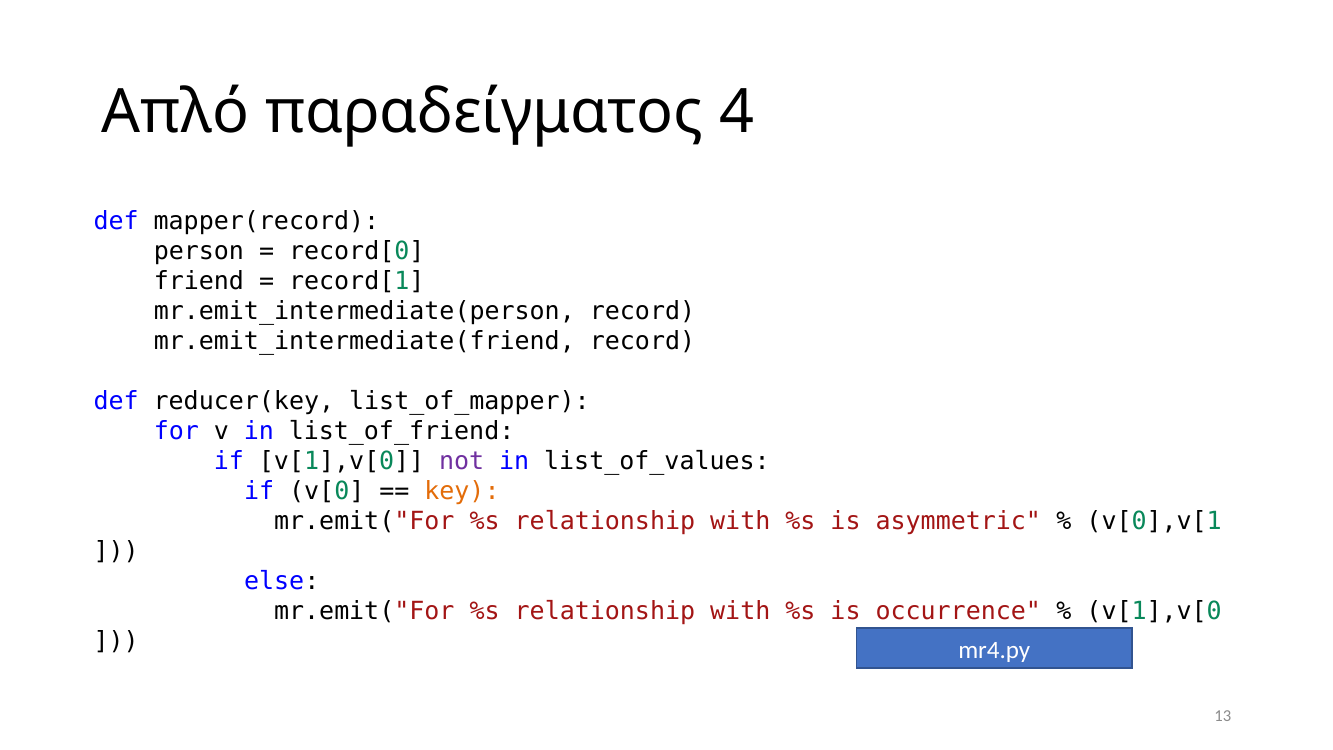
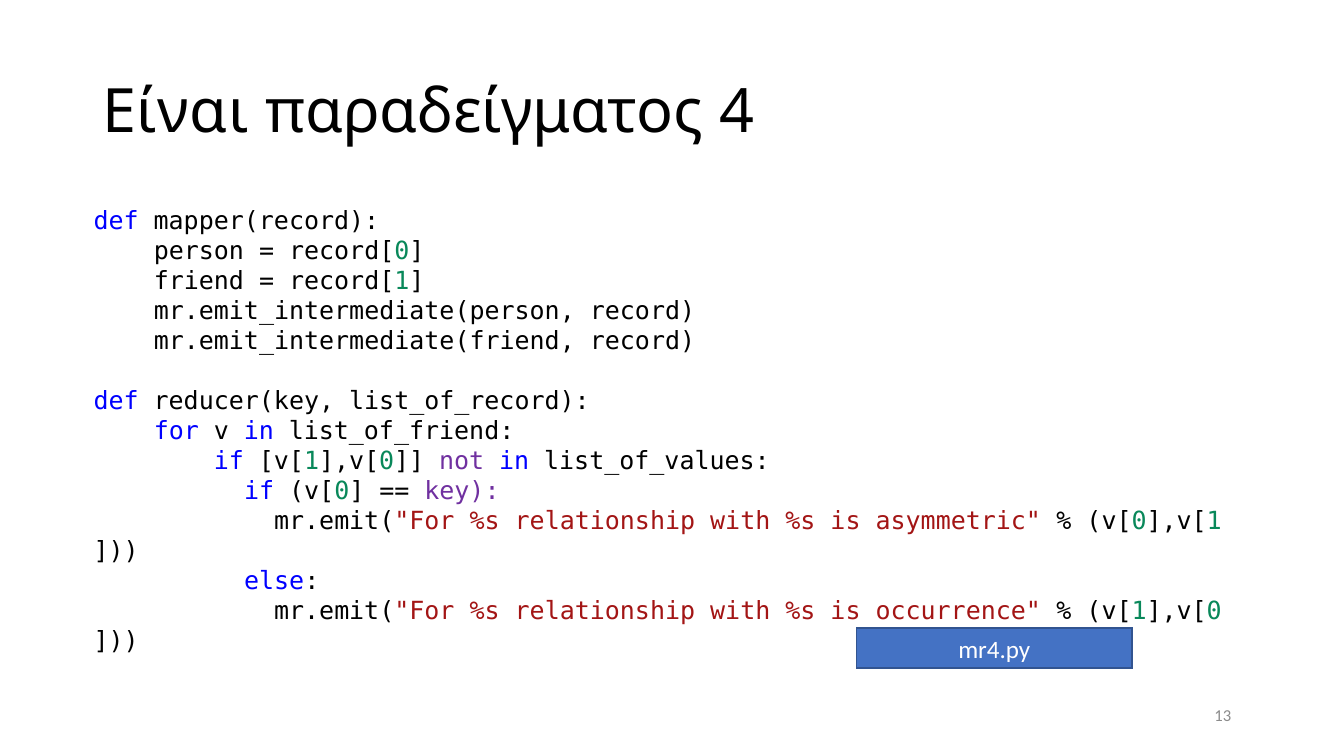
Απλό: Απλό -> Είναι
list_of_mapper: list_of_mapper -> list_of_record
key colour: orange -> purple
